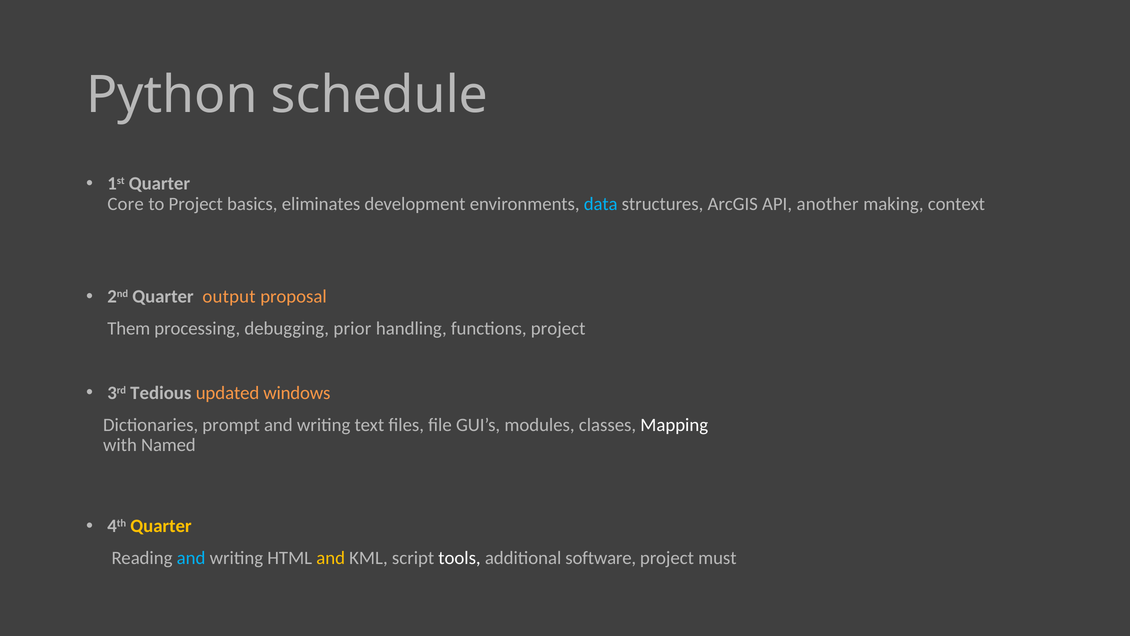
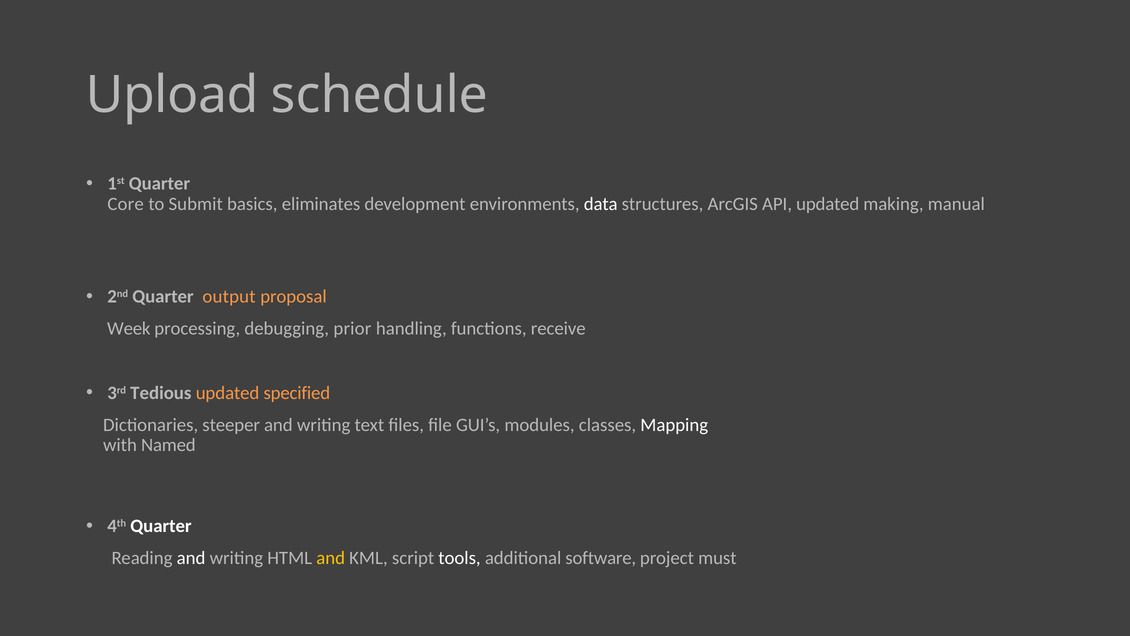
Python: Python -> Upload
to Project: Project -> Submit
data colour: light blue -> white
API another: another -> updated
context: context -> manual
Them: Them -> Week
functions project: project -> receive
windows: windows -> specified
prompt: prompt -> steeper
Quarter at (161, 526) colour: yellow -> white
and at (191, 558) colour: light blue -> white
